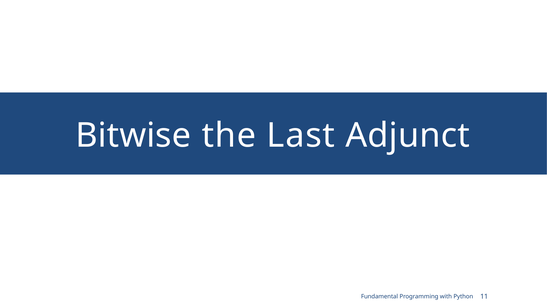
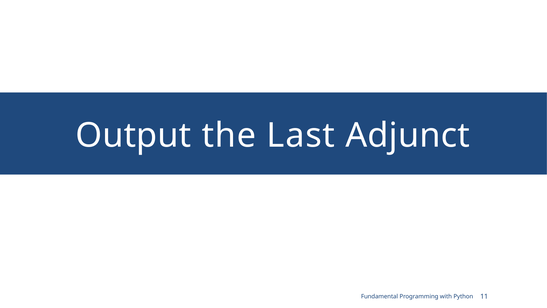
Bitwise: Bitwise -> Output
